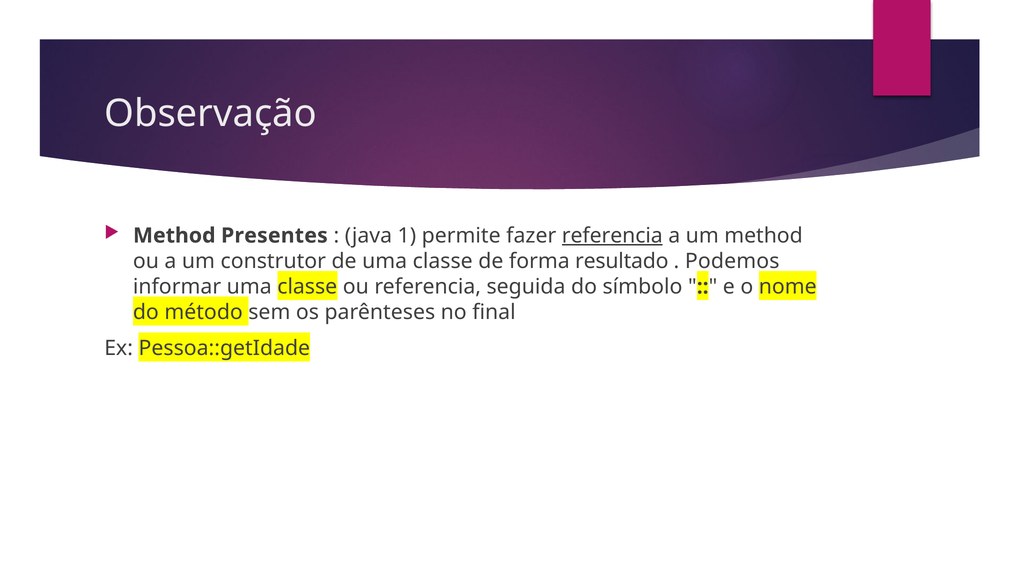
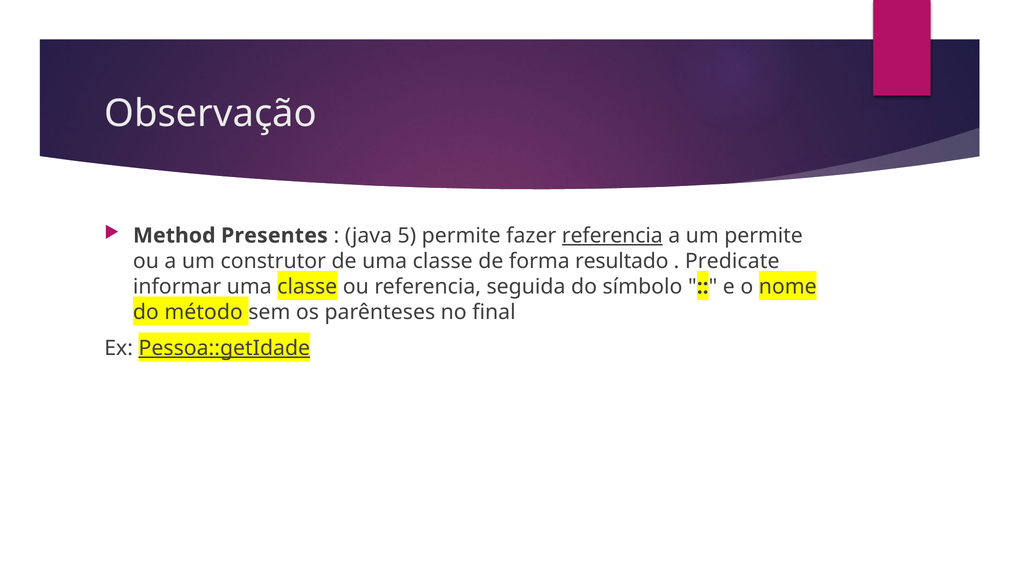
1: 1 -> 5
um method: method -> permite
Podemos: Podemos -> Predicate
Pessoa::getIdade underline: none -> present
